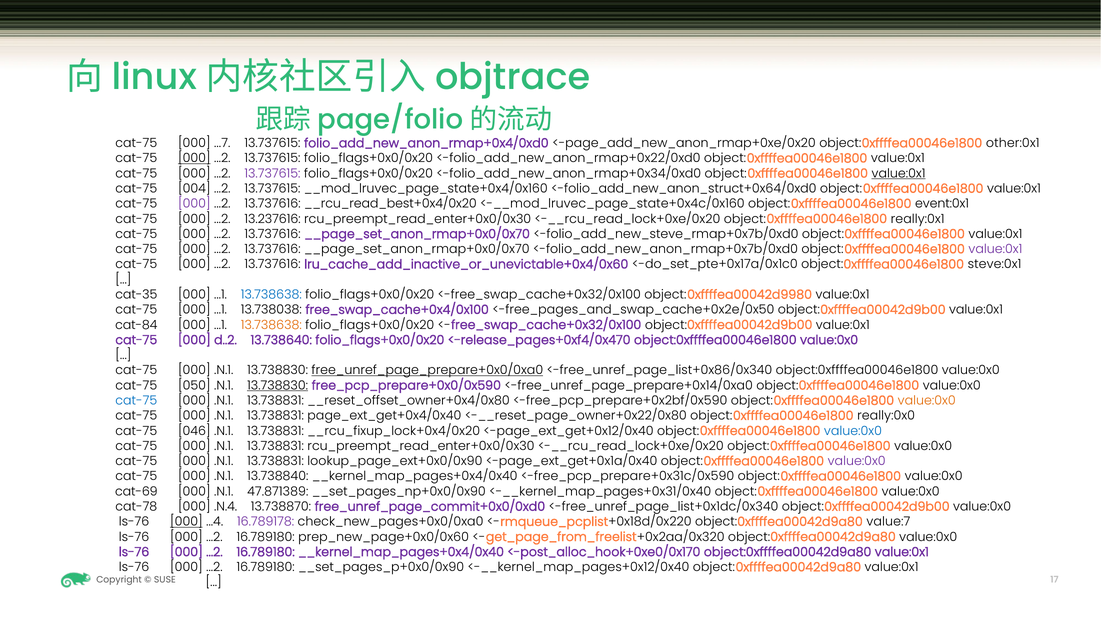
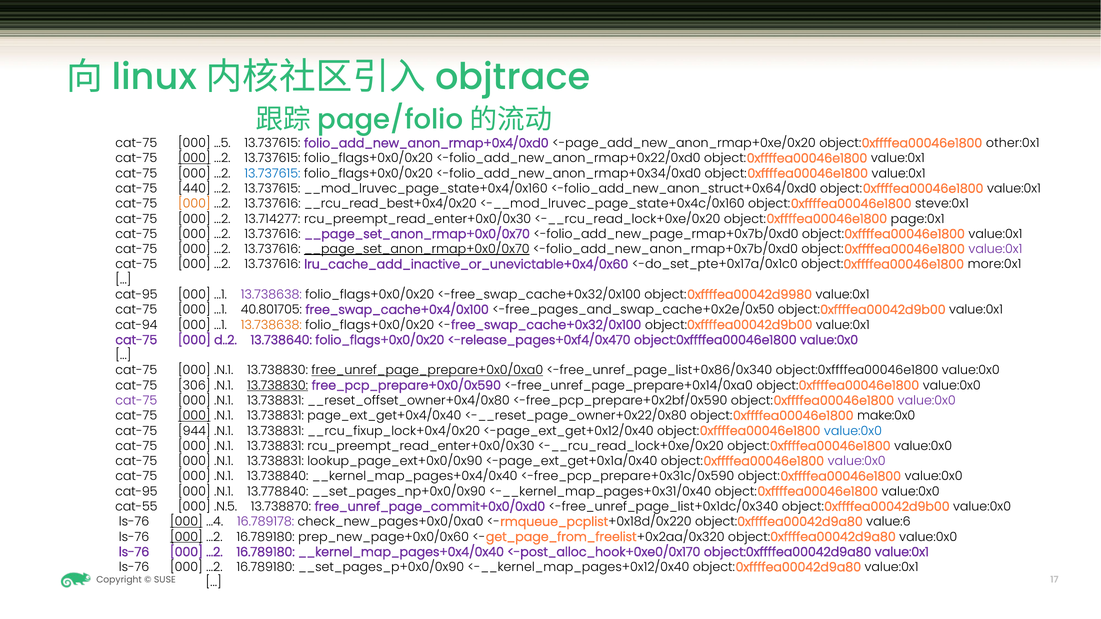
...7: ...7 -> ...5
13.737615 at (272, 174) colour: purple -> blue
value:0x1 at (899, 174) underline: present -> none
004: 004 -> 440
000 at (194, 204) colour: purple -> orange
event:0x1: event:0x1 -> steve:0x1
13.237616: 13.237616 -> 13.714277
really:0x1: really:0x1 -> page:0x1
<-folio_add_new_steve_rmap+0x7b/0xd0: <-folio_add_new_steve_rmap+0x7b/0xd0 -> <-folio_add_new_page_rmap+0x7b/0xd0
__page_set_anon_rmap+0x0/0x70 at (417, 249) underline: none -> present
steve:0x1: steve:0x1 -> more:0x1
cat-35 at (136, 295): cat-35 -> cat-95
13.738638 at (271, 295) colour: blue -> purple
13.738038: 13.738038 -> 40.801705
cat-84: cat-84 -> cat-94
050: 050 -> 306
cat-75 at (136, 401) colour: blue -> purple
value:0x0 at (927, 401) colour: orange -> purple
000 at (194, 416) underline: none -> present
really:0x0: really:0x0 -> make:0x0
046: 046 -> 944
cat-69 at (136, 492): cat-69 -> cat-95
47.871389: 47.871389 -> 13.778840
cat-78: cat-78 -> cat-55
.N.4: .N.4 -> .N.5
value:7: value:7 -> value:6
000 at (186, 537) underline: none -> present
